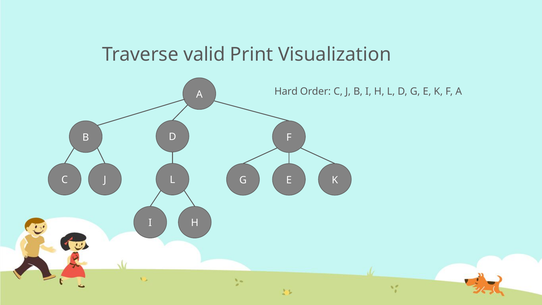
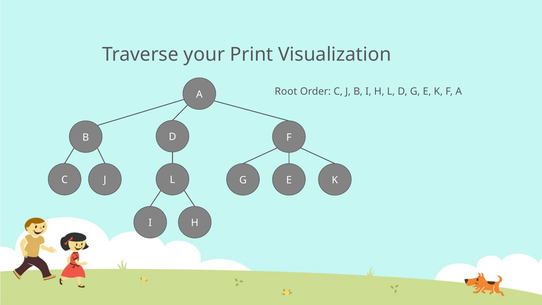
valid: valid -> your
Hard: Hard -> Root
